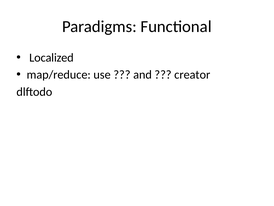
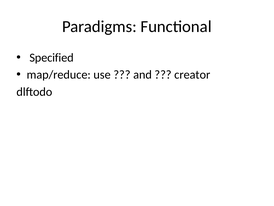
Localized: Localized -> Specified
